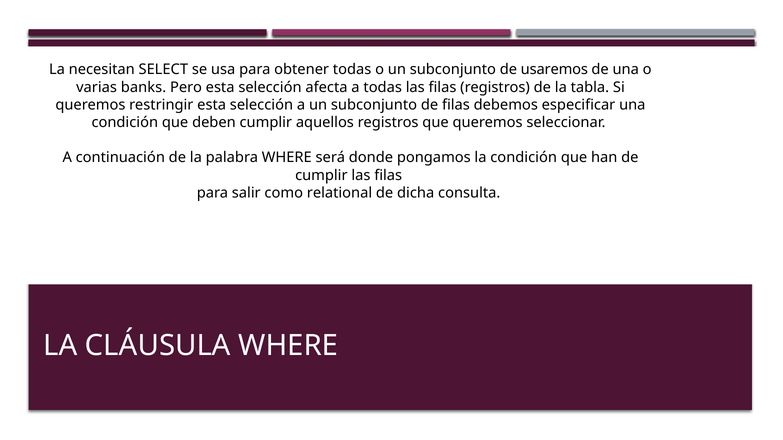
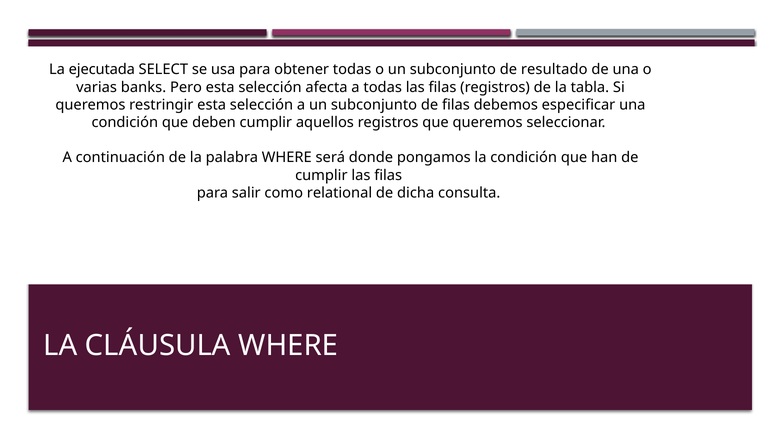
necesitan: necesitan -> ejecutada
usaremos: usaremos -> resultado
